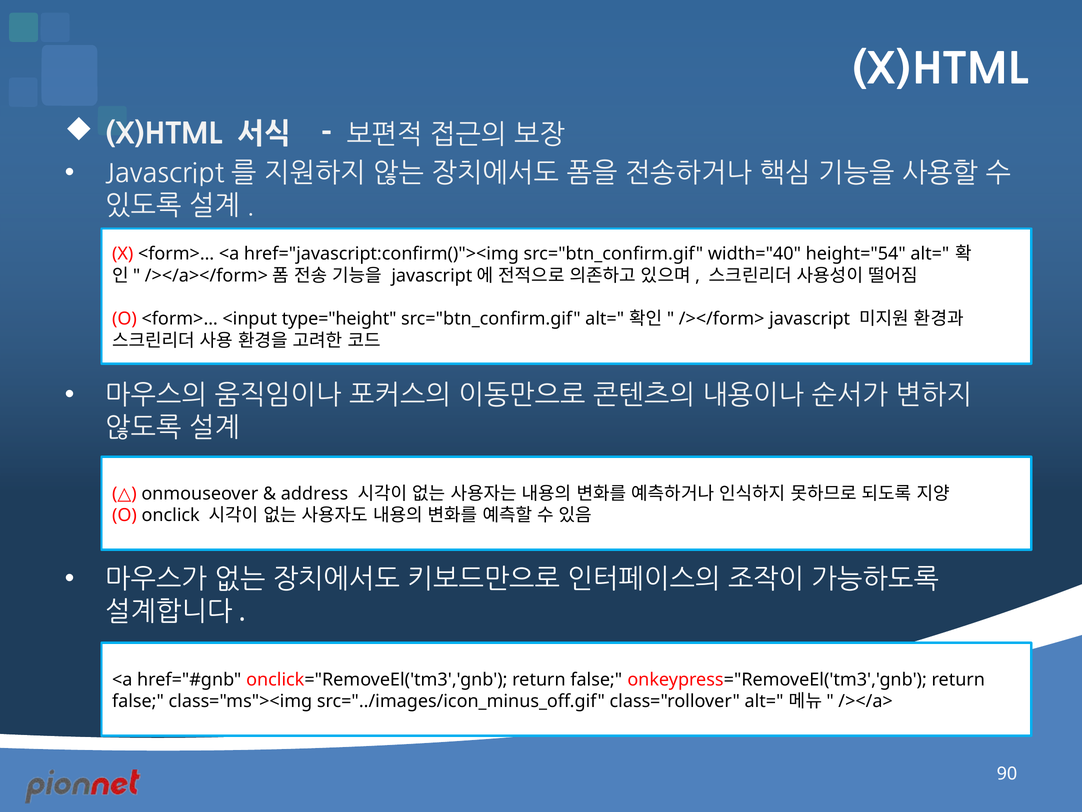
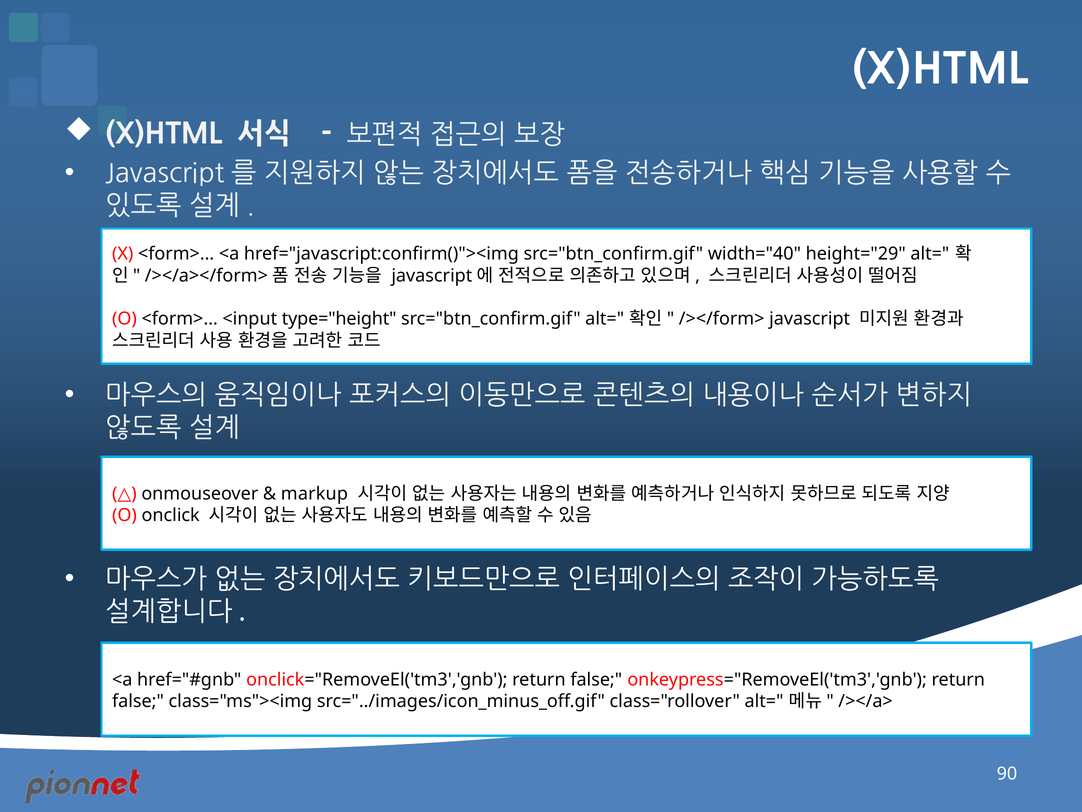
height="54: height="54 -> height="29
address: address -> markup
